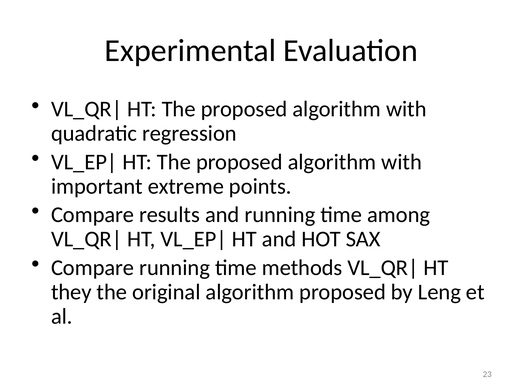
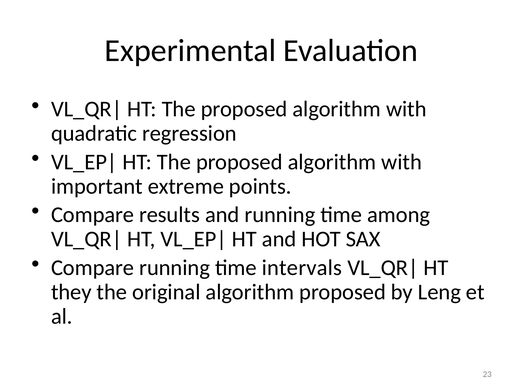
methods: methods -> intervals
